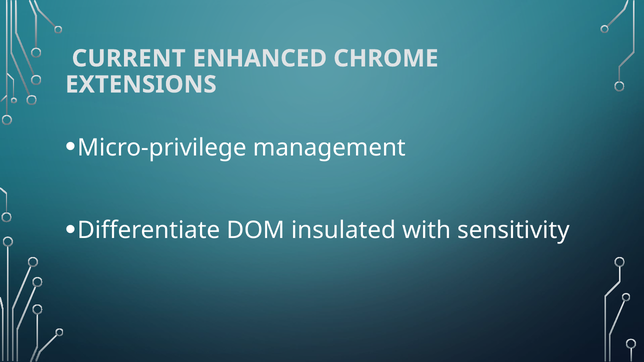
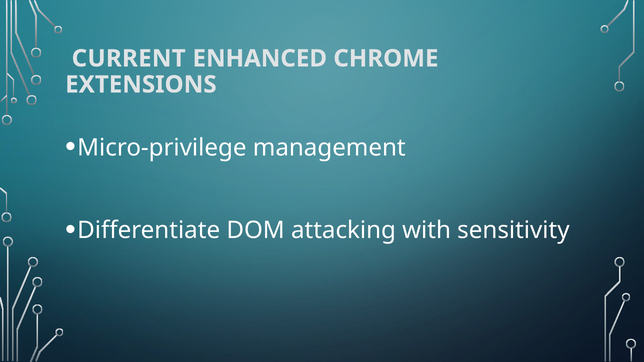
insulated: insulated -> attacking
